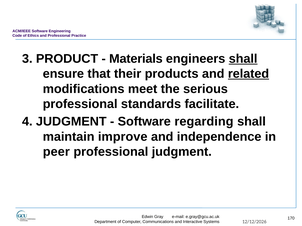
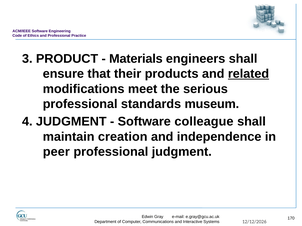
shall at (243, 59) underline: present -> none
facilitate: facilitate -> museum
regarding: regarding -> colleague
improve: improve -> creation
